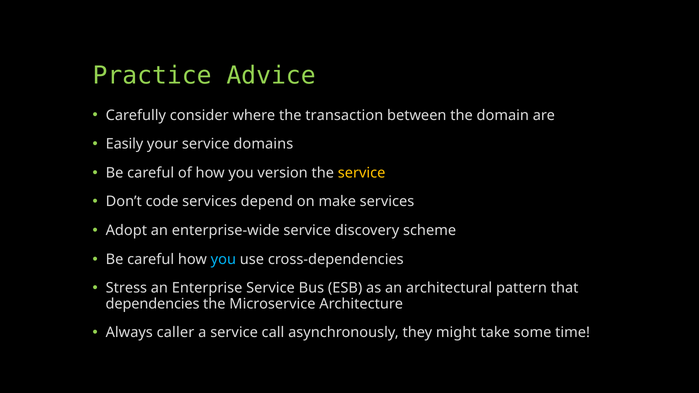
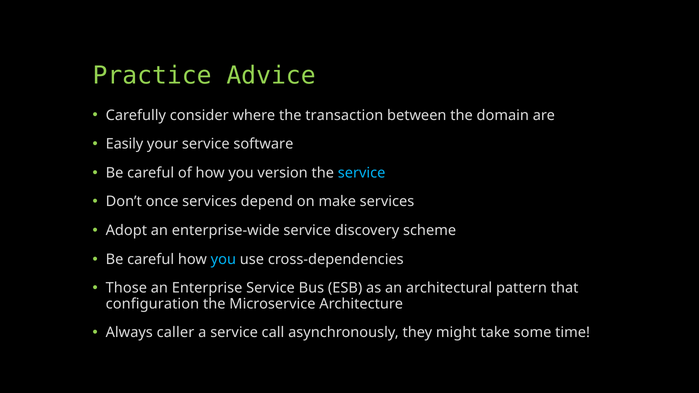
domains: domains -> software
service at (362, 173) colour: yellow -> light blue
code: code -> once
Stress: Stress -> Those
dependencies: dependencies -> configuration
